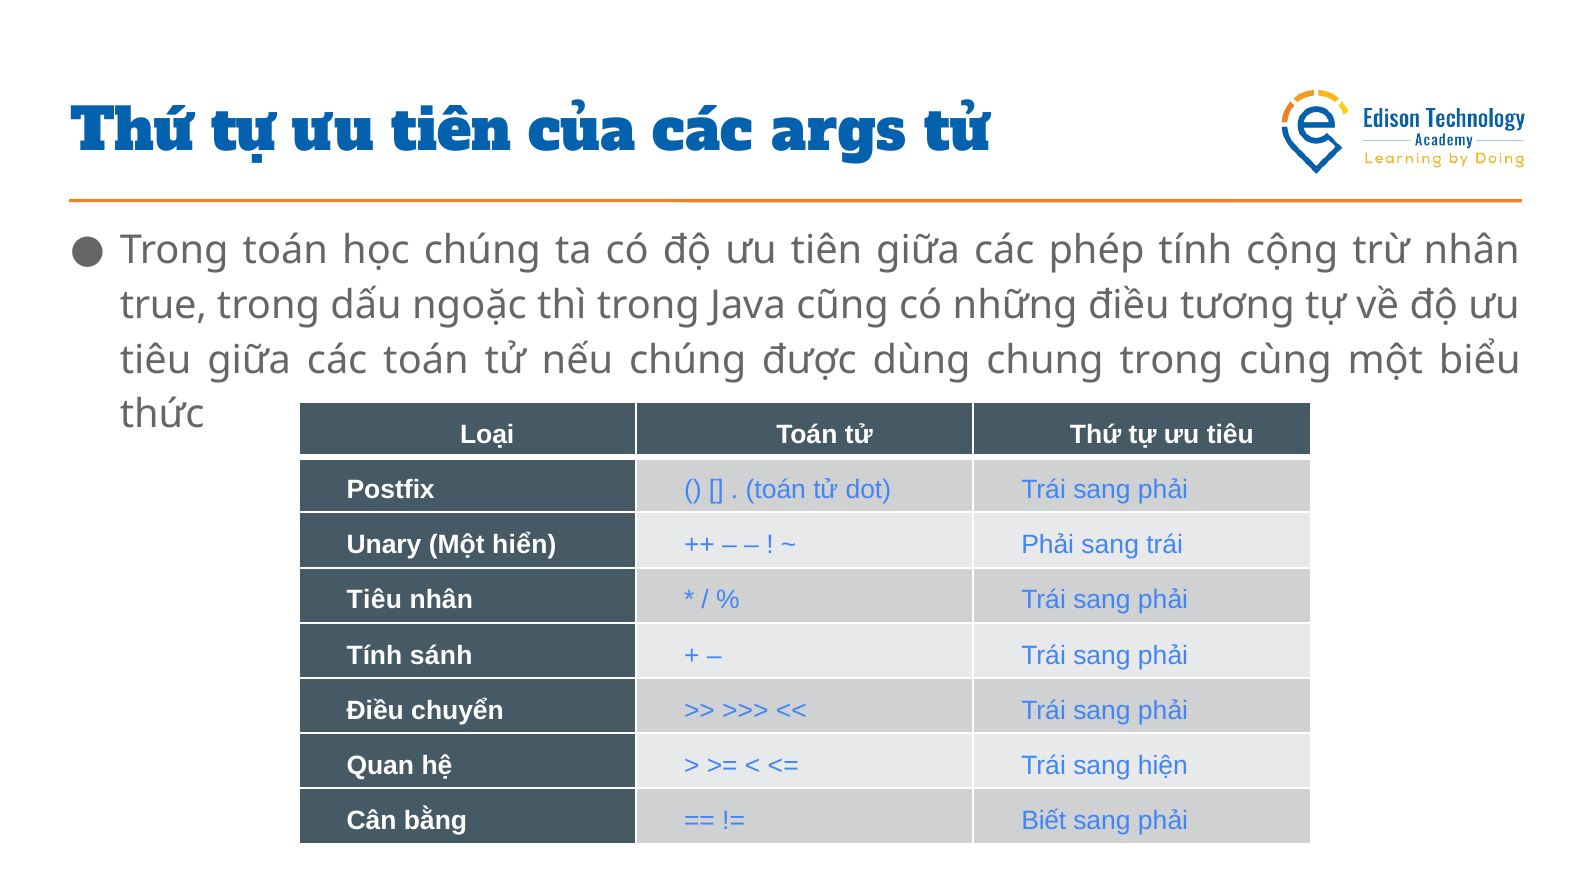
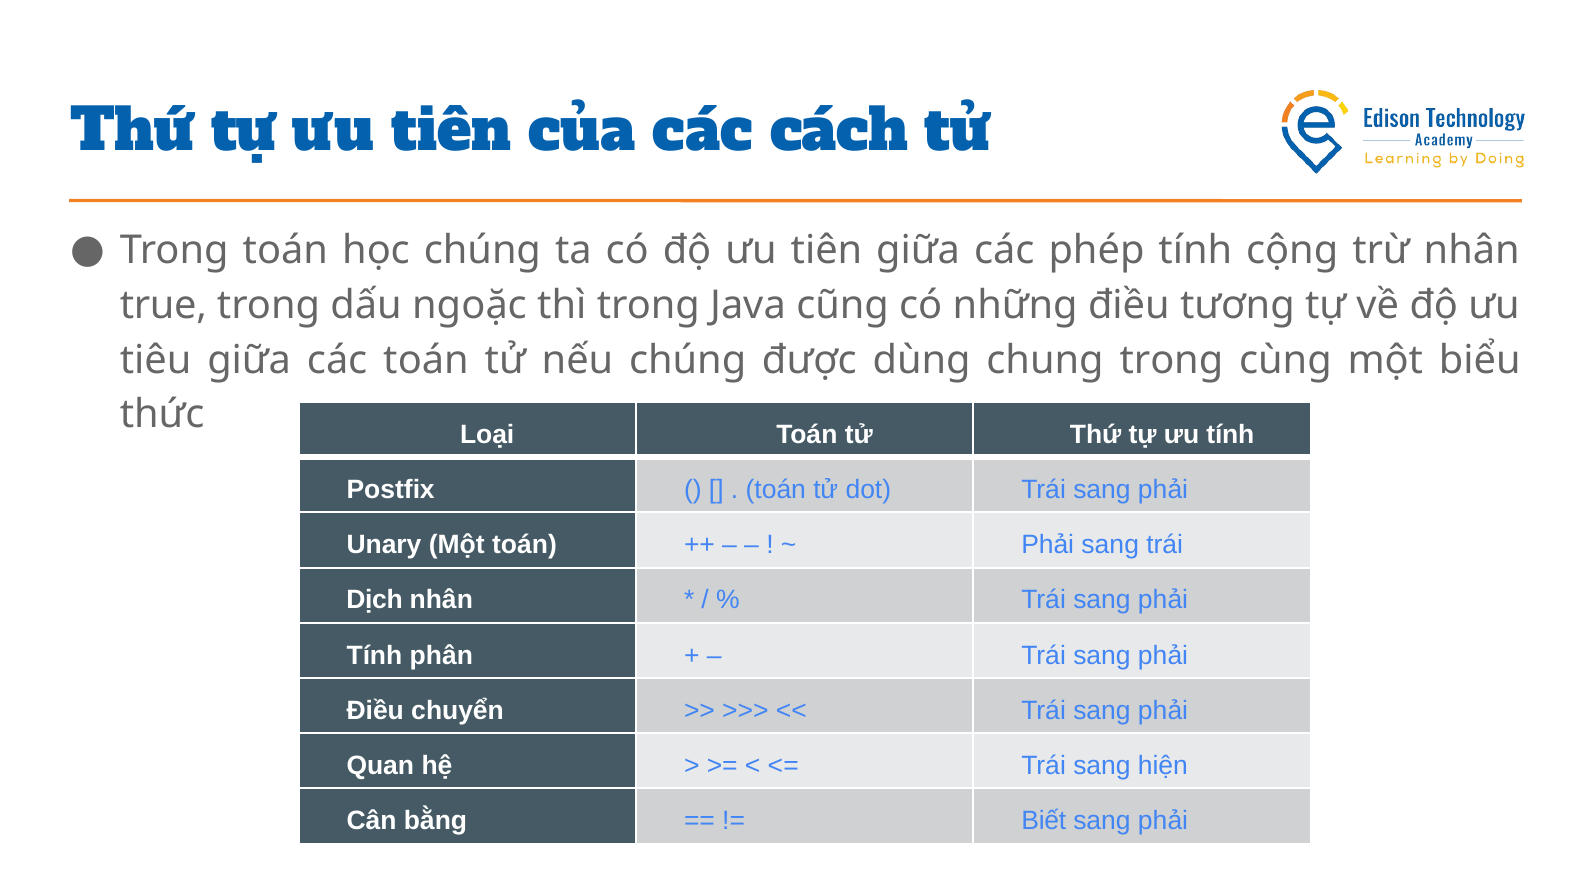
args: args -> cách
tự ưu tiêu: tiêu -> tính
Một hiển: hiển -> toán
Tiêu at (374, 600): Tiêu -> Dịch
sánh: sánh -> phân
